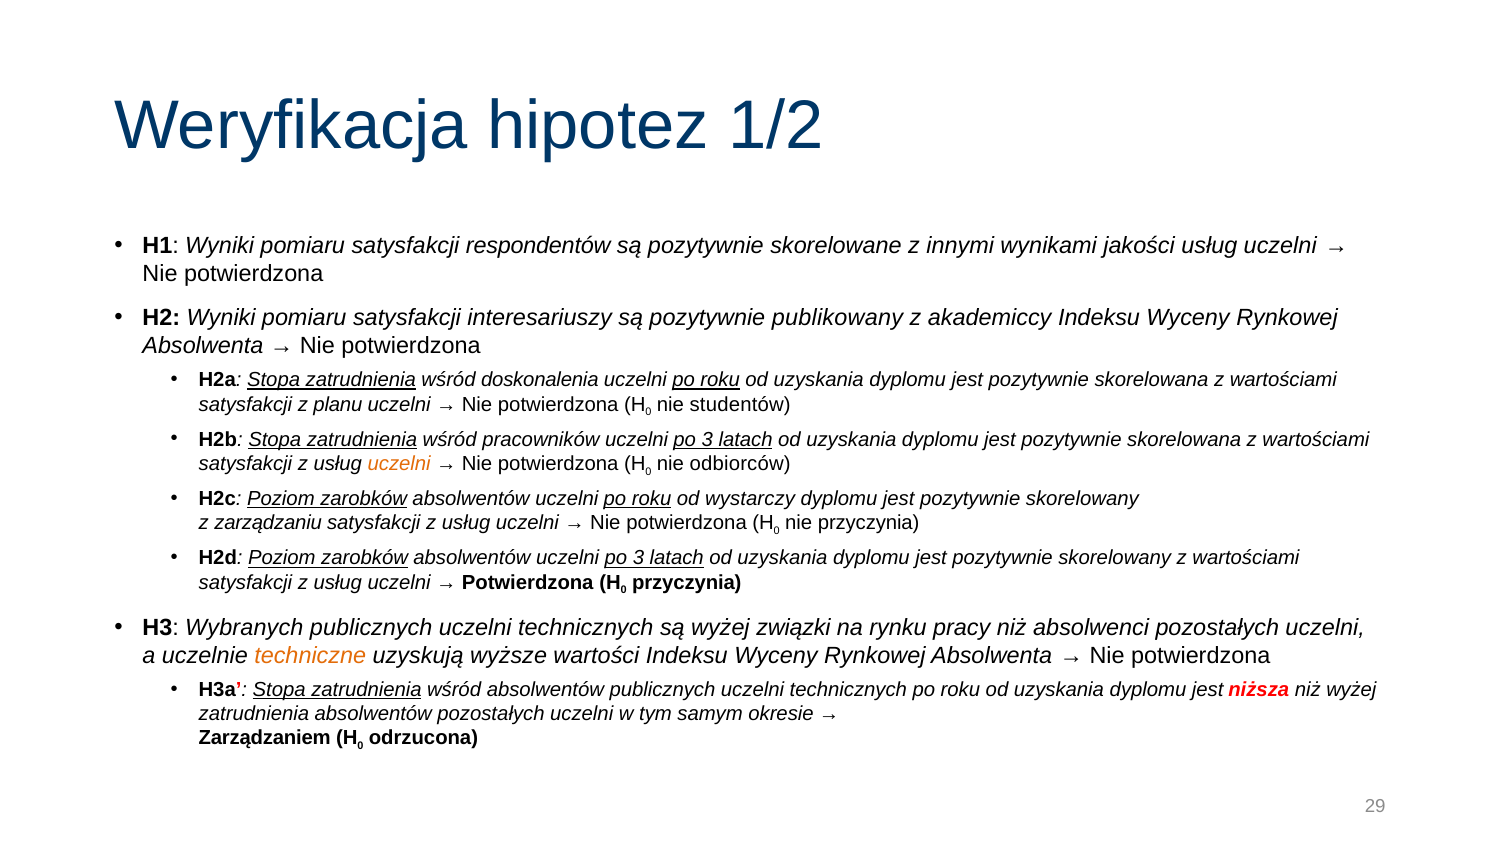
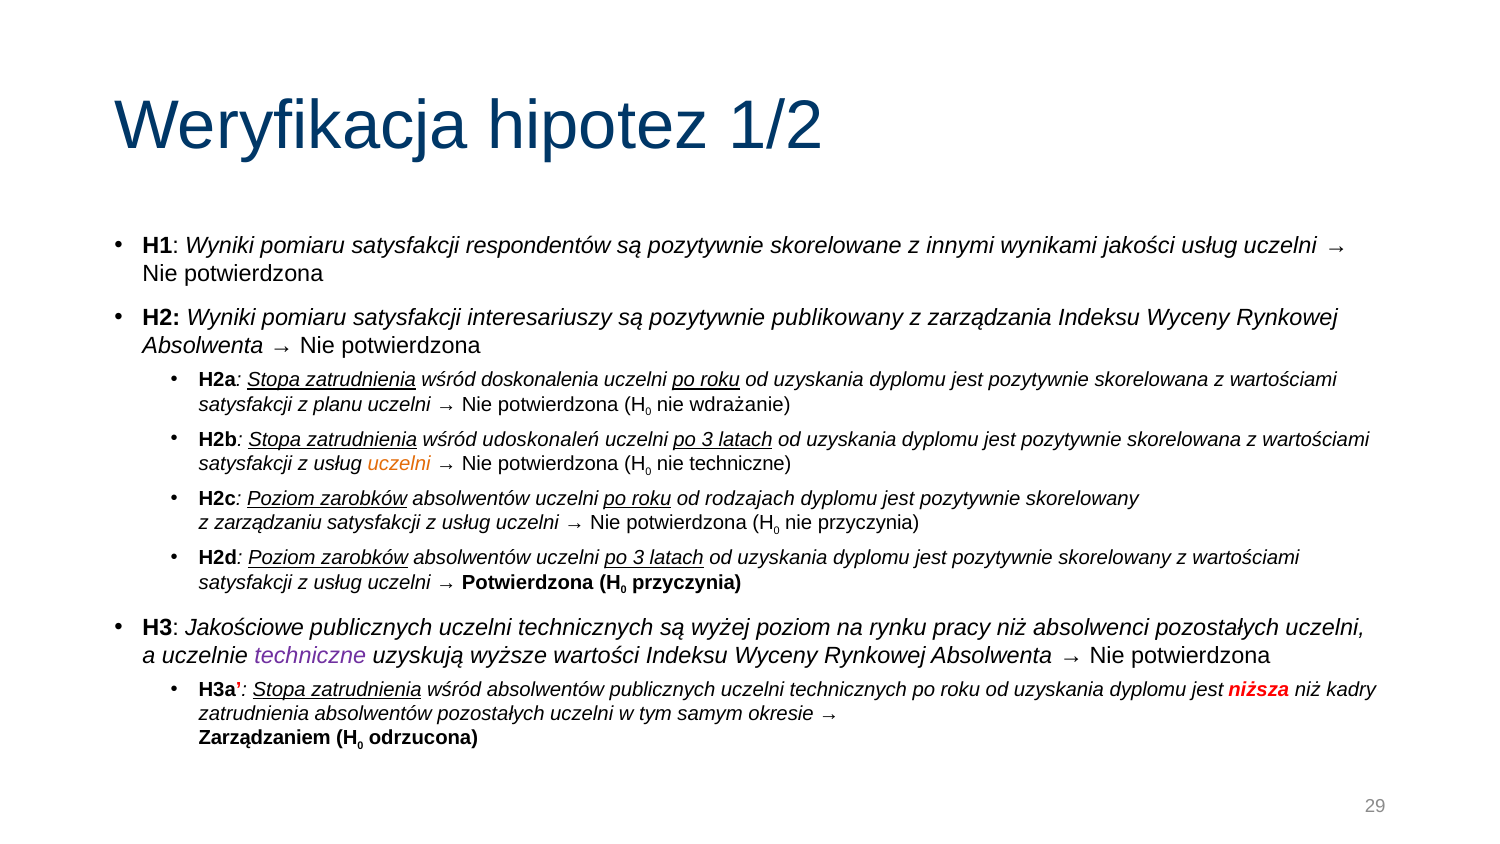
akademiccy: akademiccy -> zarządzania
studentów: studentów -> wdrażanie
pracowników: pracowników -> udoskonaleń
nie odbiorców: odbiorców -> techniczne
wystarczy: wystarczy -> rodzajach
Wybranych: Wybranych -> Jakościowe
wyżej związki: związki -> poziom
techniczne at (310, 655) colour: orange -> purple
niż wyżej: wyżej -> kadry
